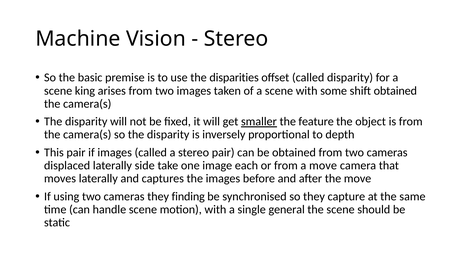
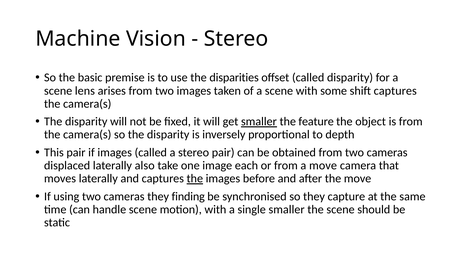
king: king -> lens
shift obtained: obtained -> captures
side: side -> also
the at (195, 179) underline: none -> present
single general: general -> smaller
